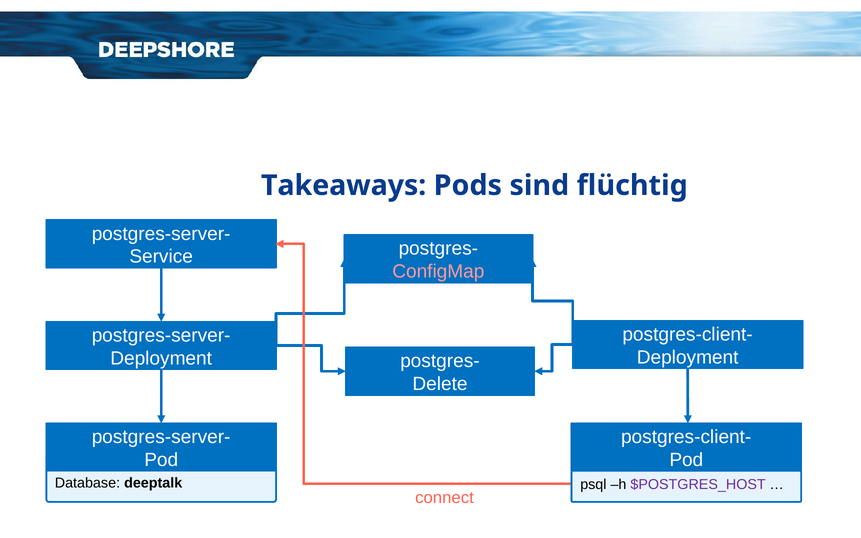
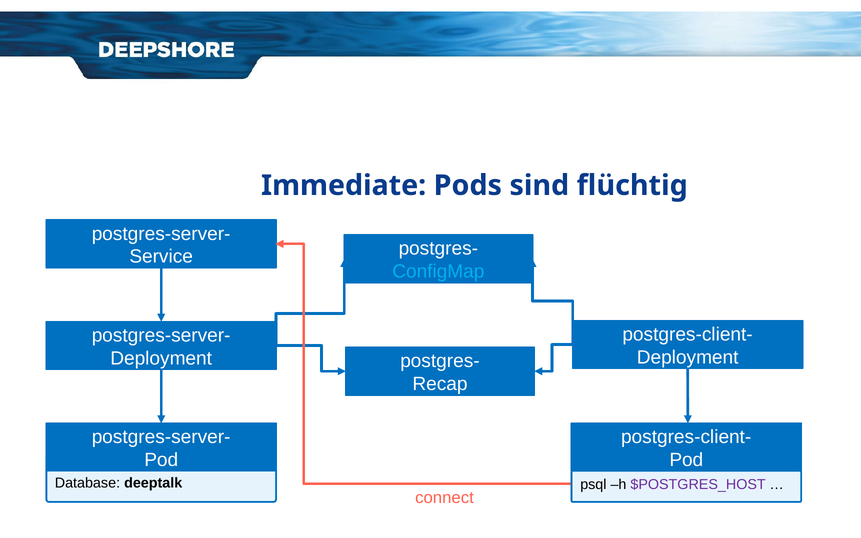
Takeaways: Takeaways -> Immediate
ConfigMap colour: pink -> light blue
Delete: Delete -> Recap
